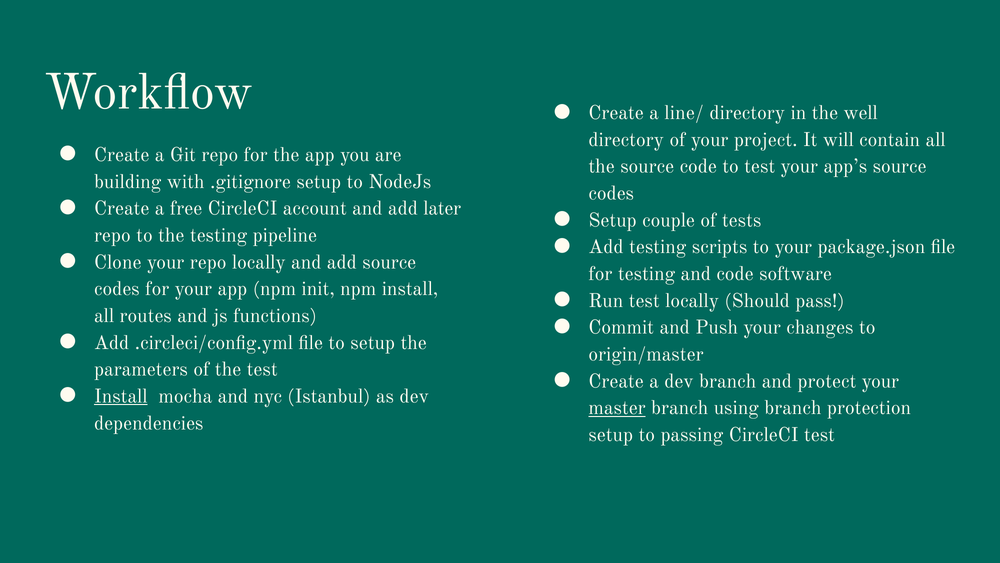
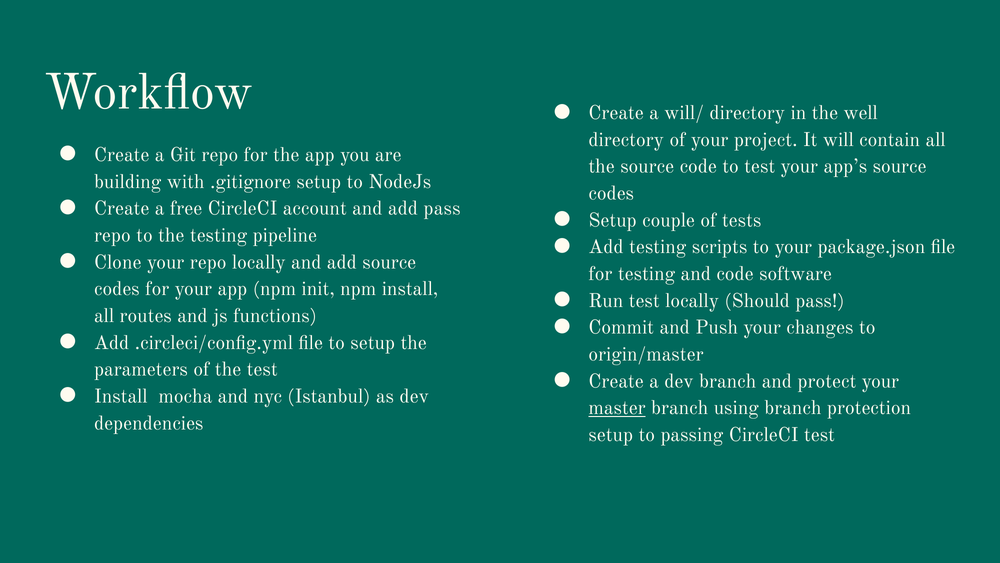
line/: line/ -> will/
add later: later -> pass
Install at (121, 396) underline: present -> none
